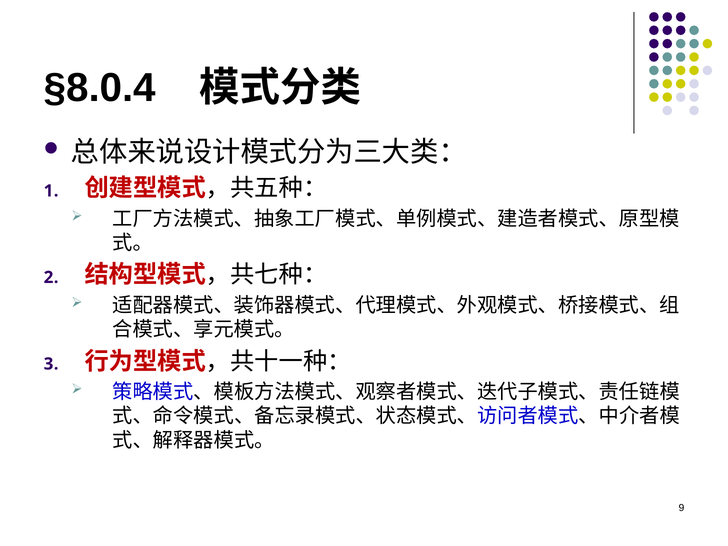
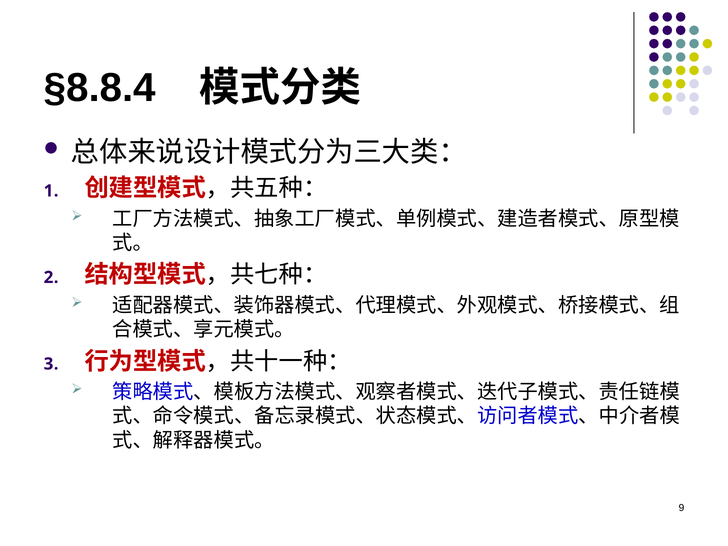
§8.0.4: §8.0.4 -> §8.8.4
